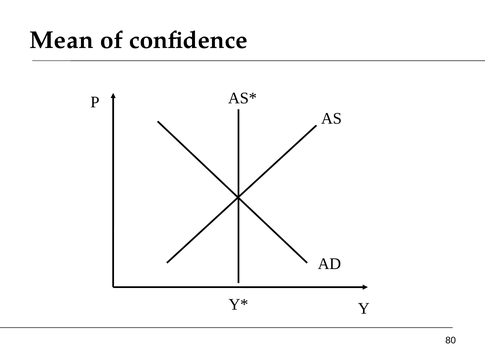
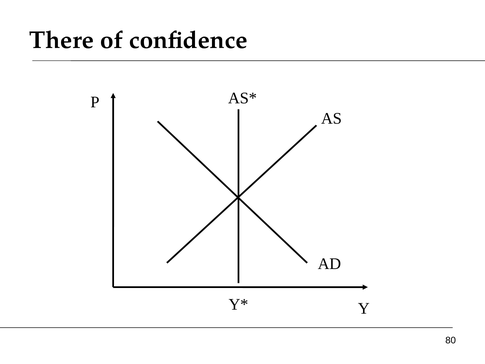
Mean: Mean -> There
